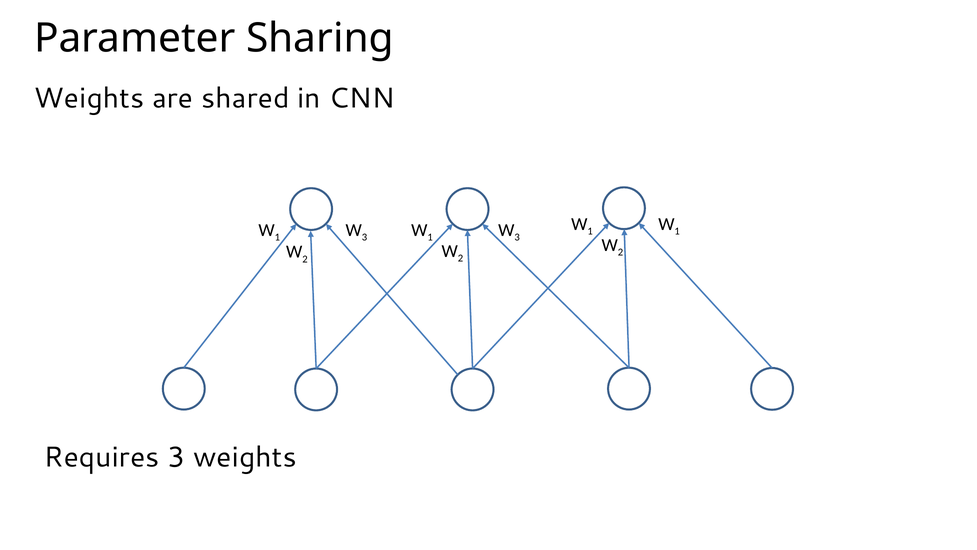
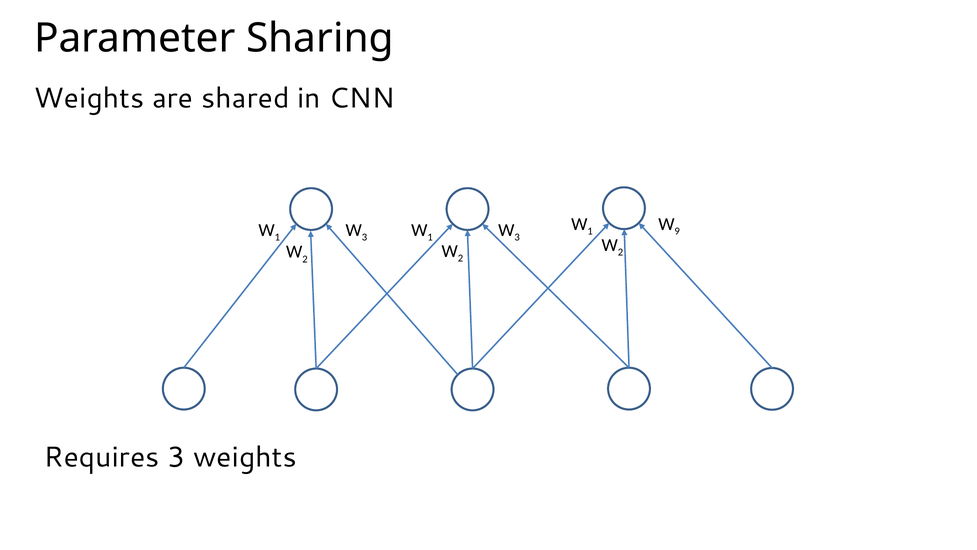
1 at (677, 231): 1 -> 9
